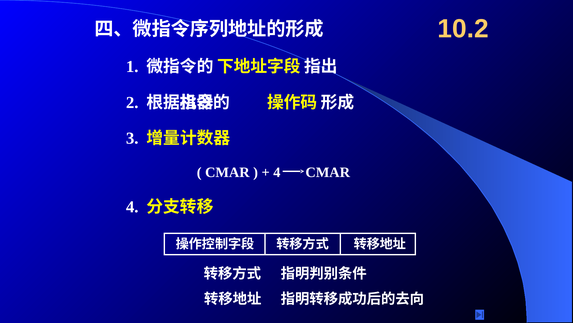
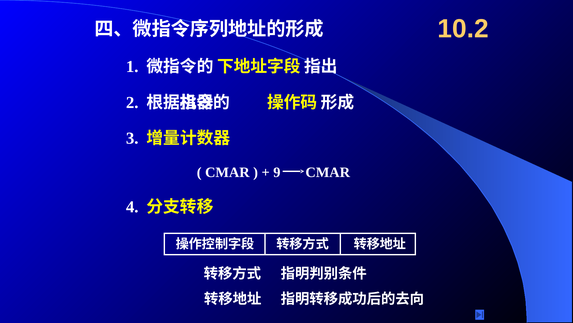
4 at (277, 172): 4 -> 9
